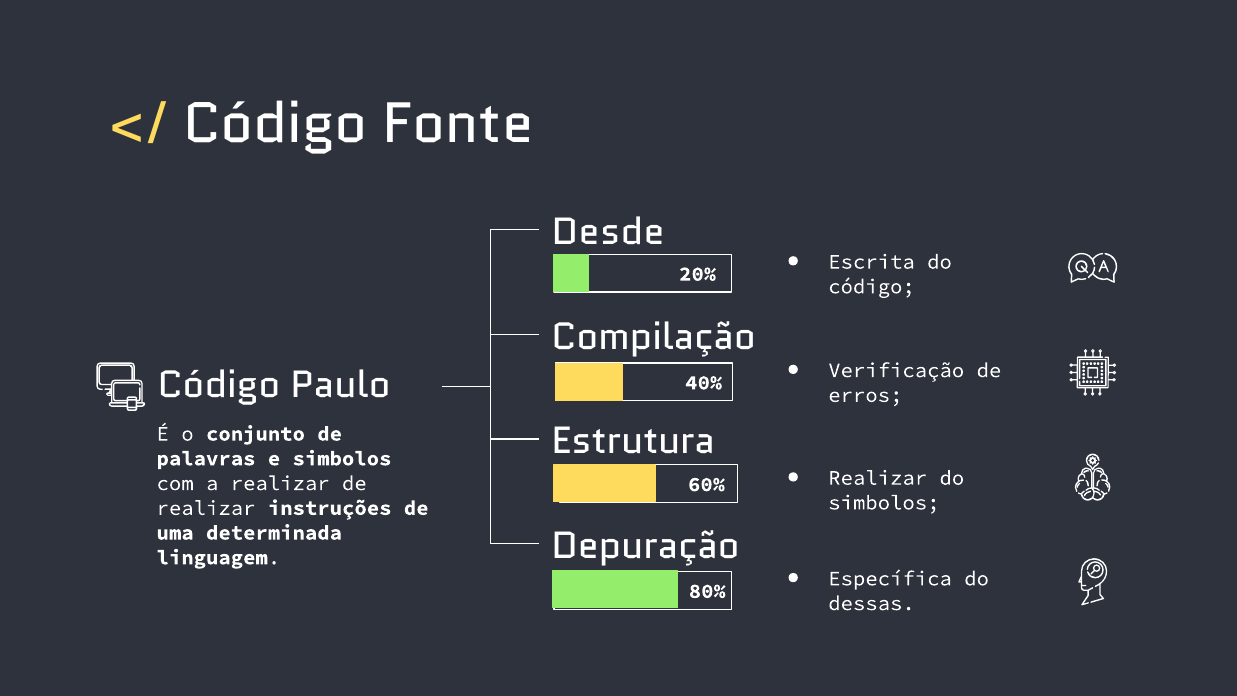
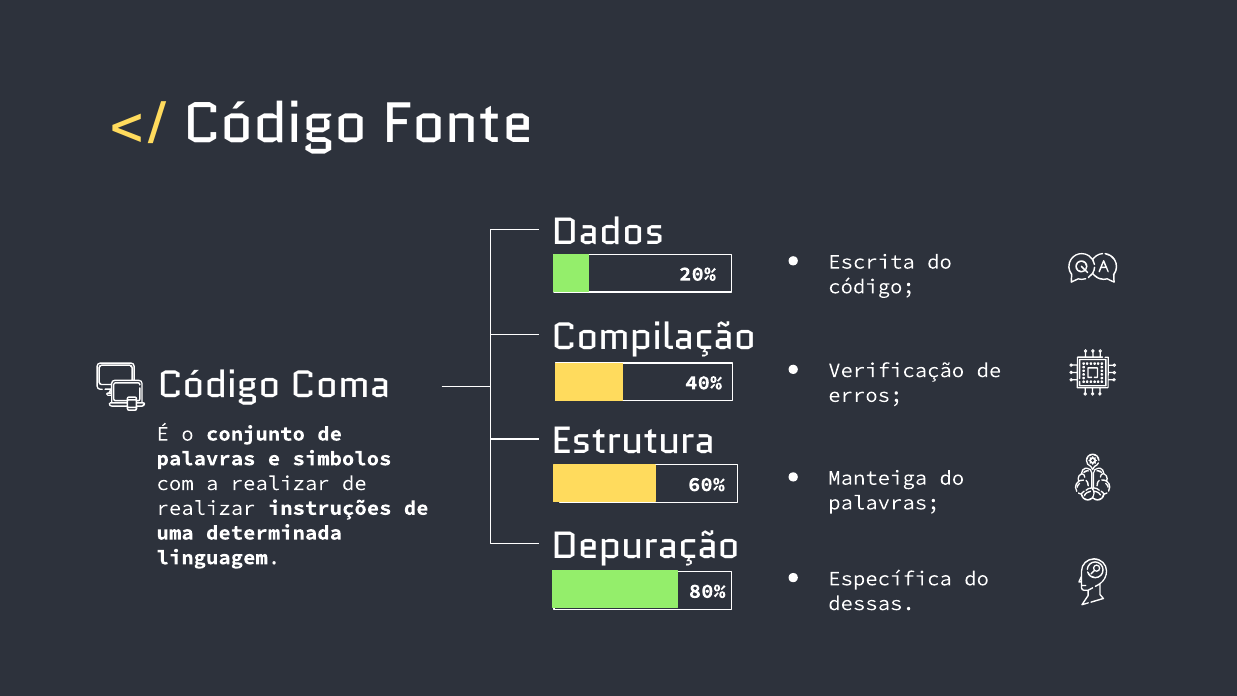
Desde: Desde -> Dados
Paulo: Paulo -> Coma
Realizar at (878, 478): Realizar -> Manteiga
simbolos at (884, 503): simbolos -> palavras
